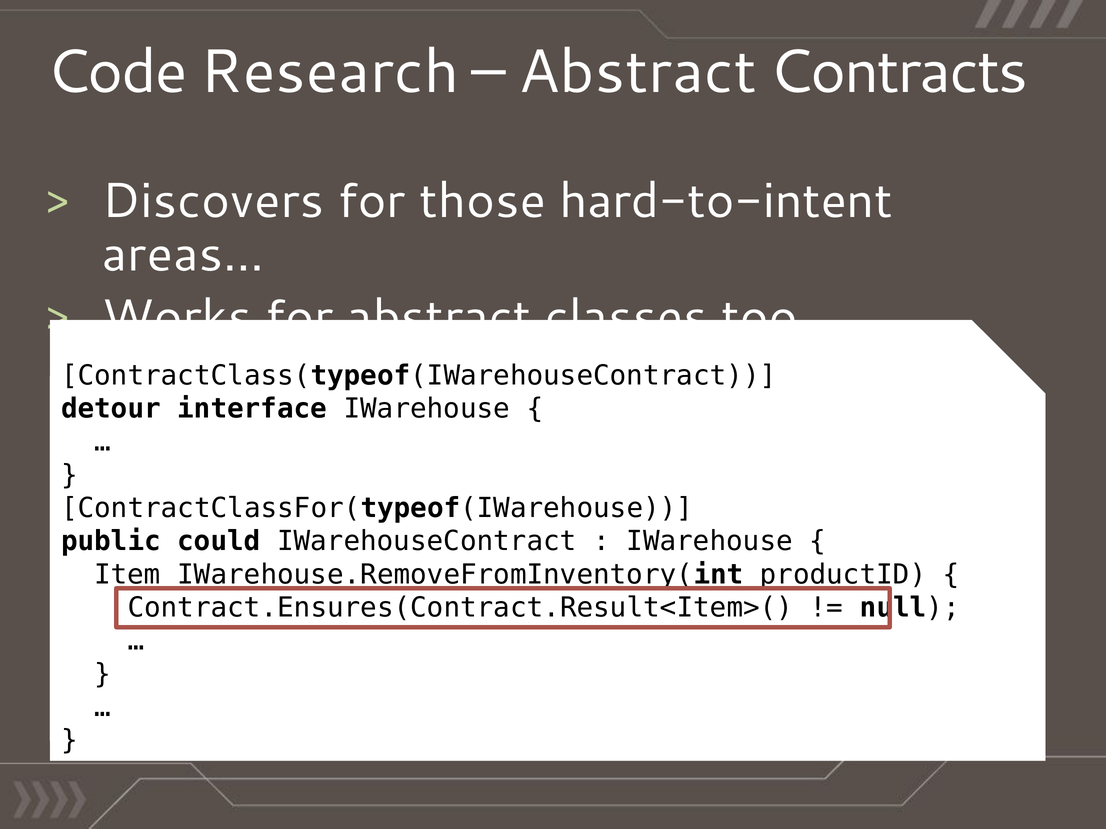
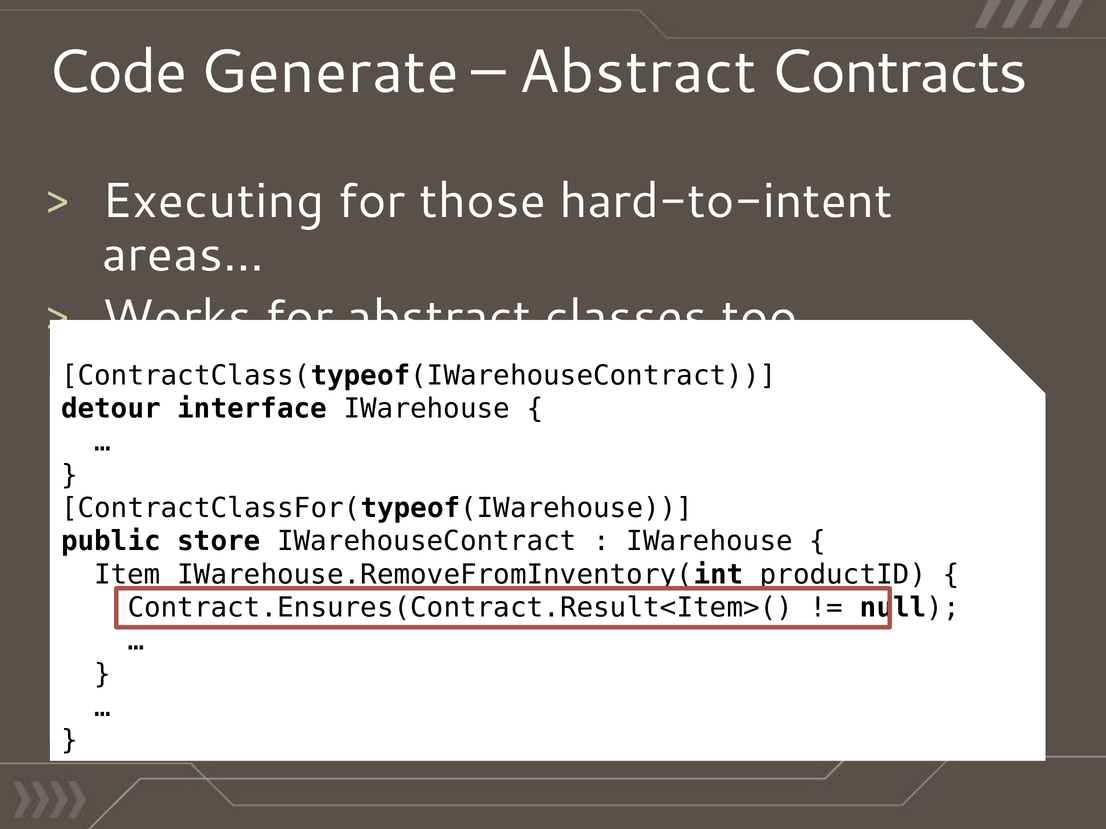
Research: Research -> Generate
Discovers: Discovers -> Executing
could: could -> store
